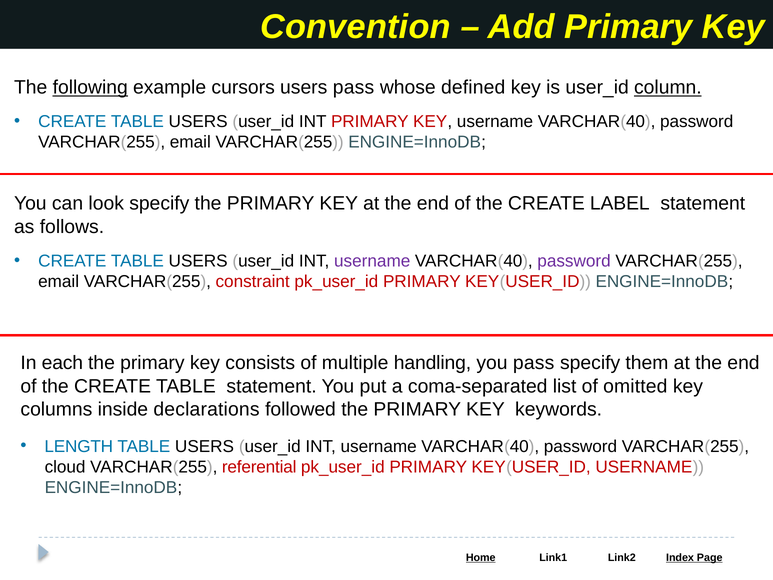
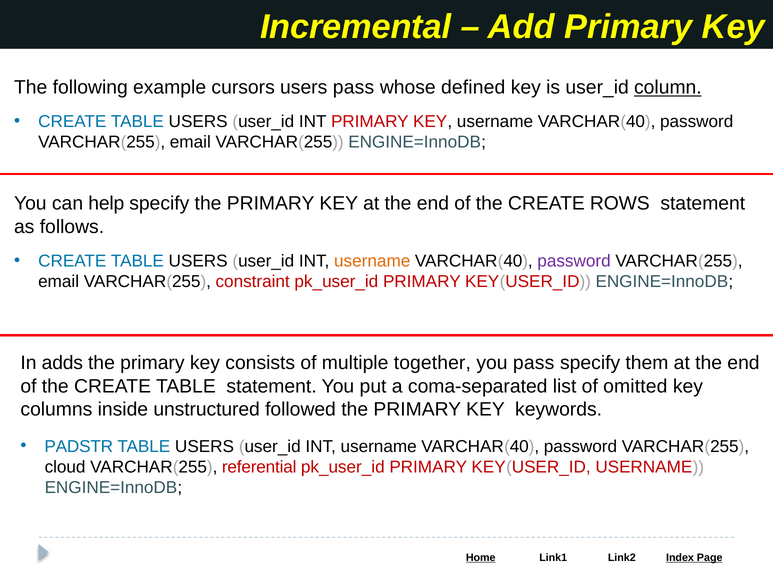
Convention: Convention -> Incremental
following underline: present -> none
look: look -> help
LABEL: LABEL -> ROWS
username at (372, 261) colour: purple -> orange
each: each -> adds
handling: handling -> together
declarations: declarations -> unstructured
LENGTH: LENGTH -> PADSTR
